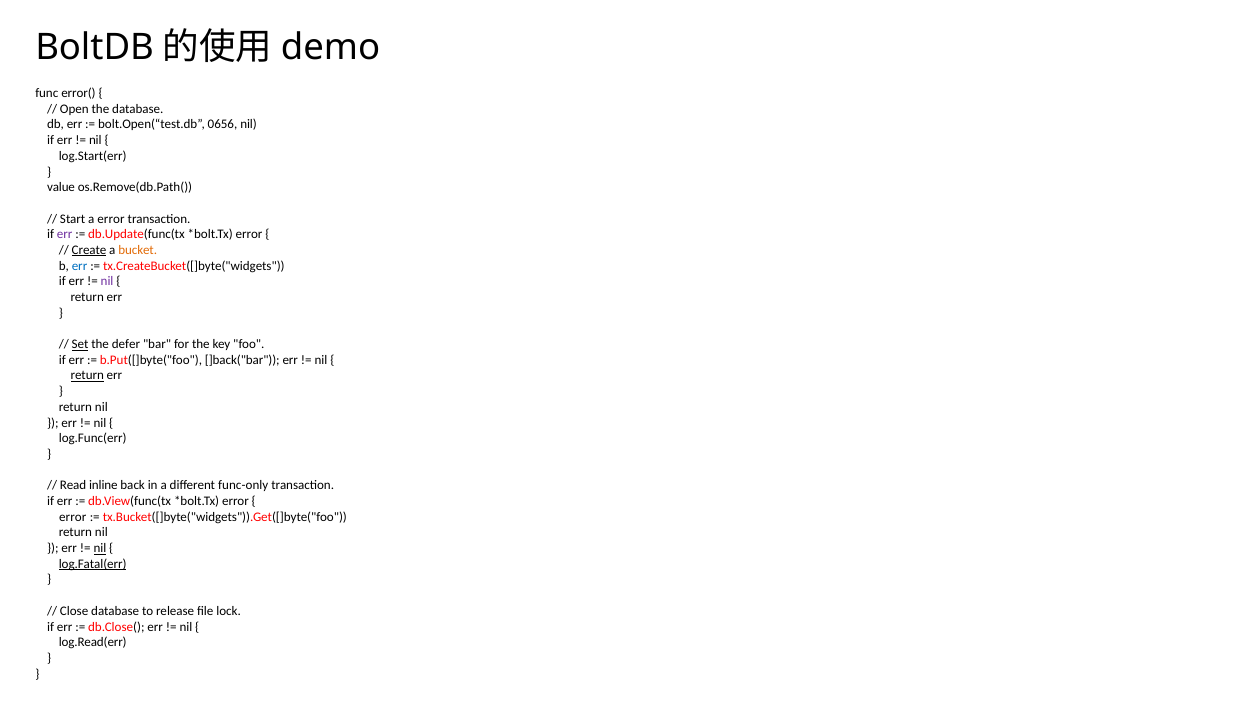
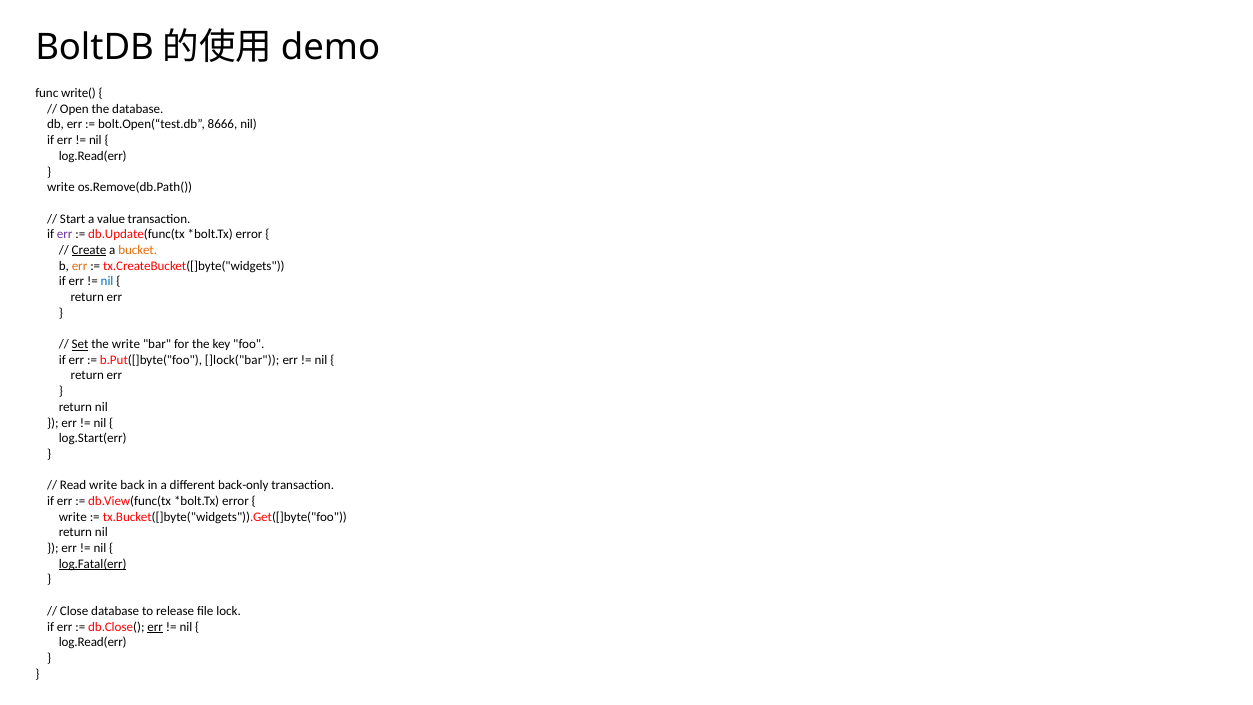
error(: error( -> write(
0656: 0656 -> 8666
log.Start(err at (93, 156): log.Start(err -> log.Read(err
value at (61, 187): value -> write
a error: error -> value
err at (80, 266) colour: blue -> orange
nil at (107, 281) colour: purple -> blue
the defer: defer -> write
]back("bar: ]back("bar -> ]lock("bar
return at (87, 376) underline: present -> none
log.Func(err: log.Func(err -> log.Start(err
Read inline: inline -> write
func-only: func-only -> back-only
error at (73, 517): error -> write
nil at (100, 548) underline: present -> none
err at (155, 627) underline: none -> present
